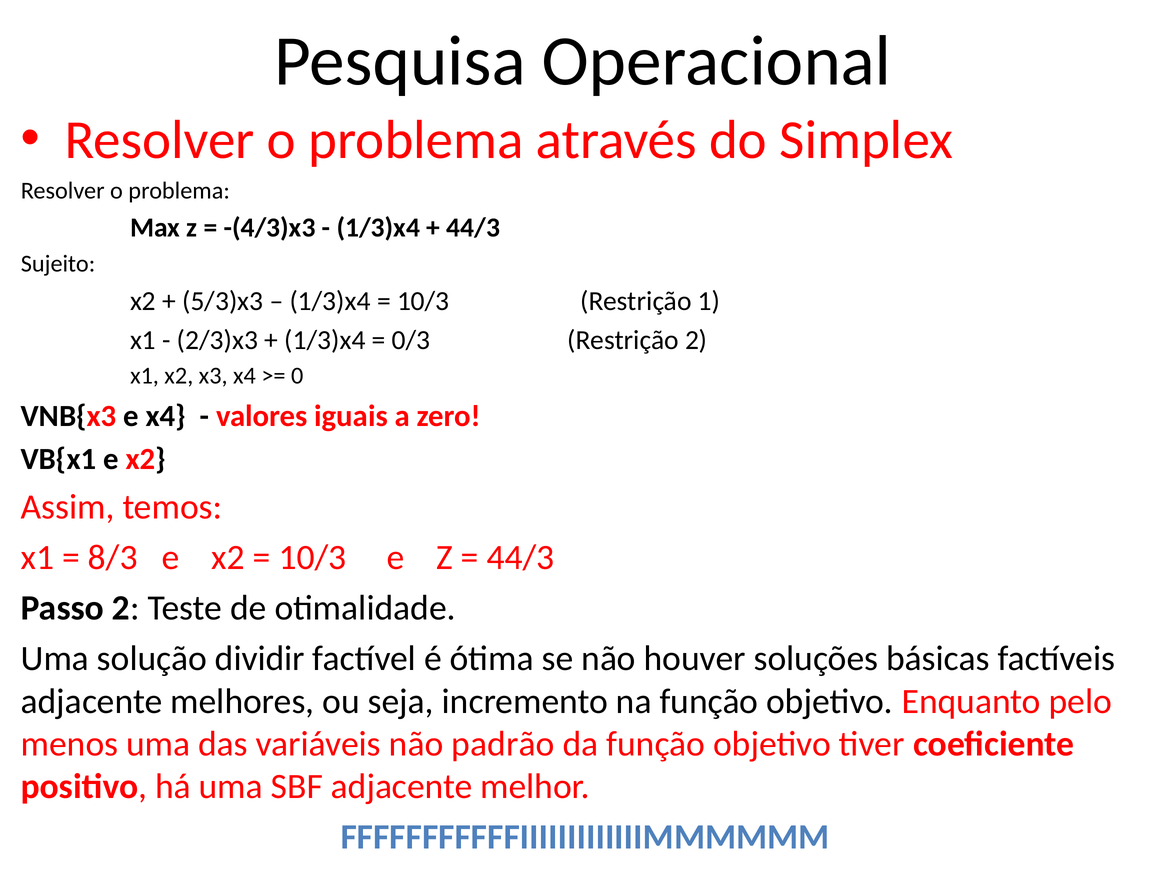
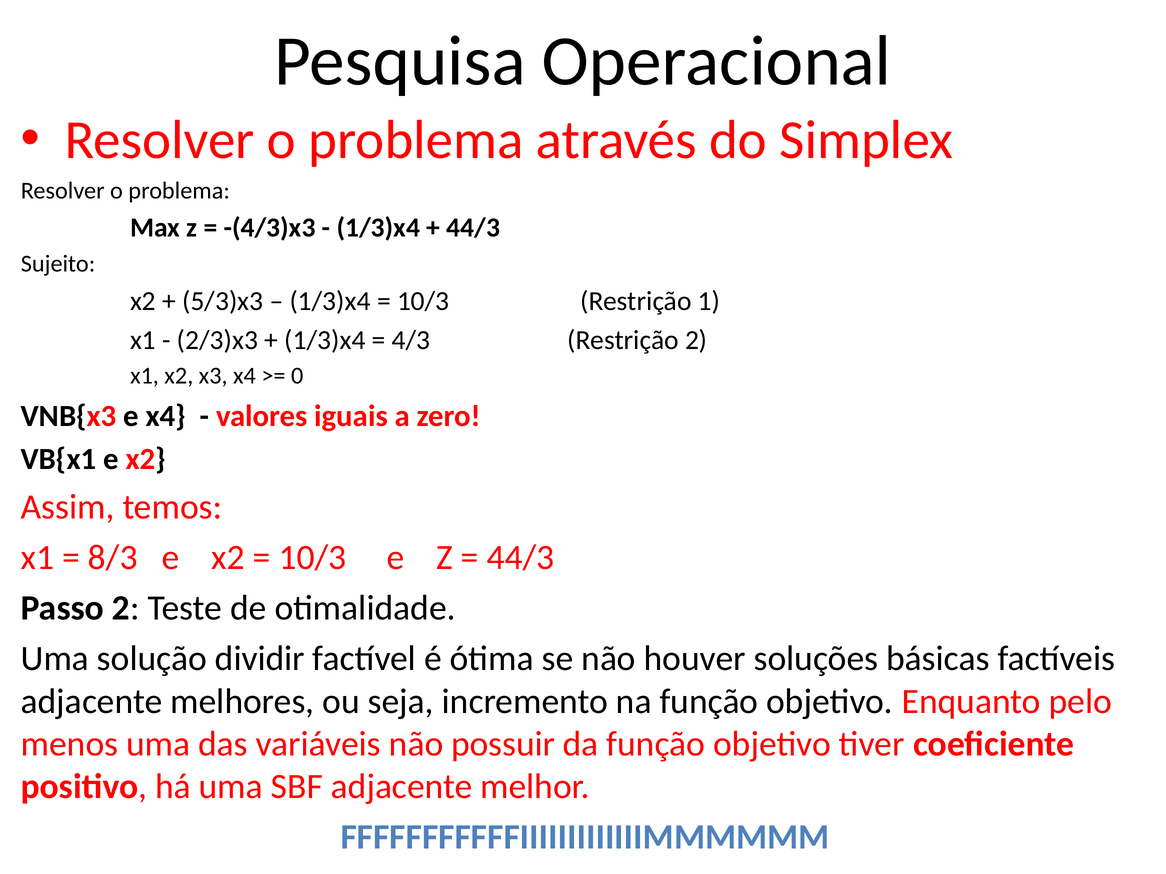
0/3: 0/3 -> 4/3
padrão: padrão -> possuir
